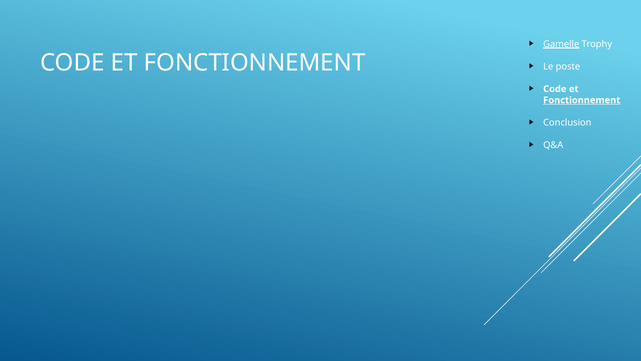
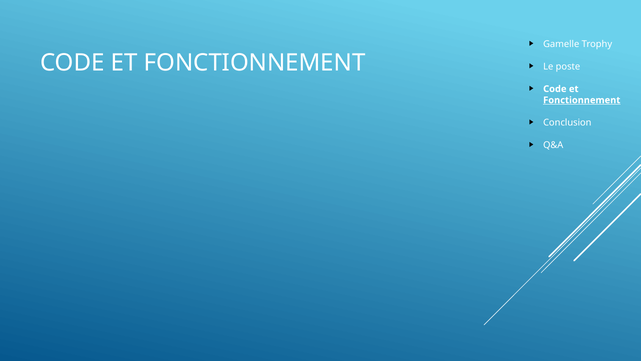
Gamelle underline: present -> none
